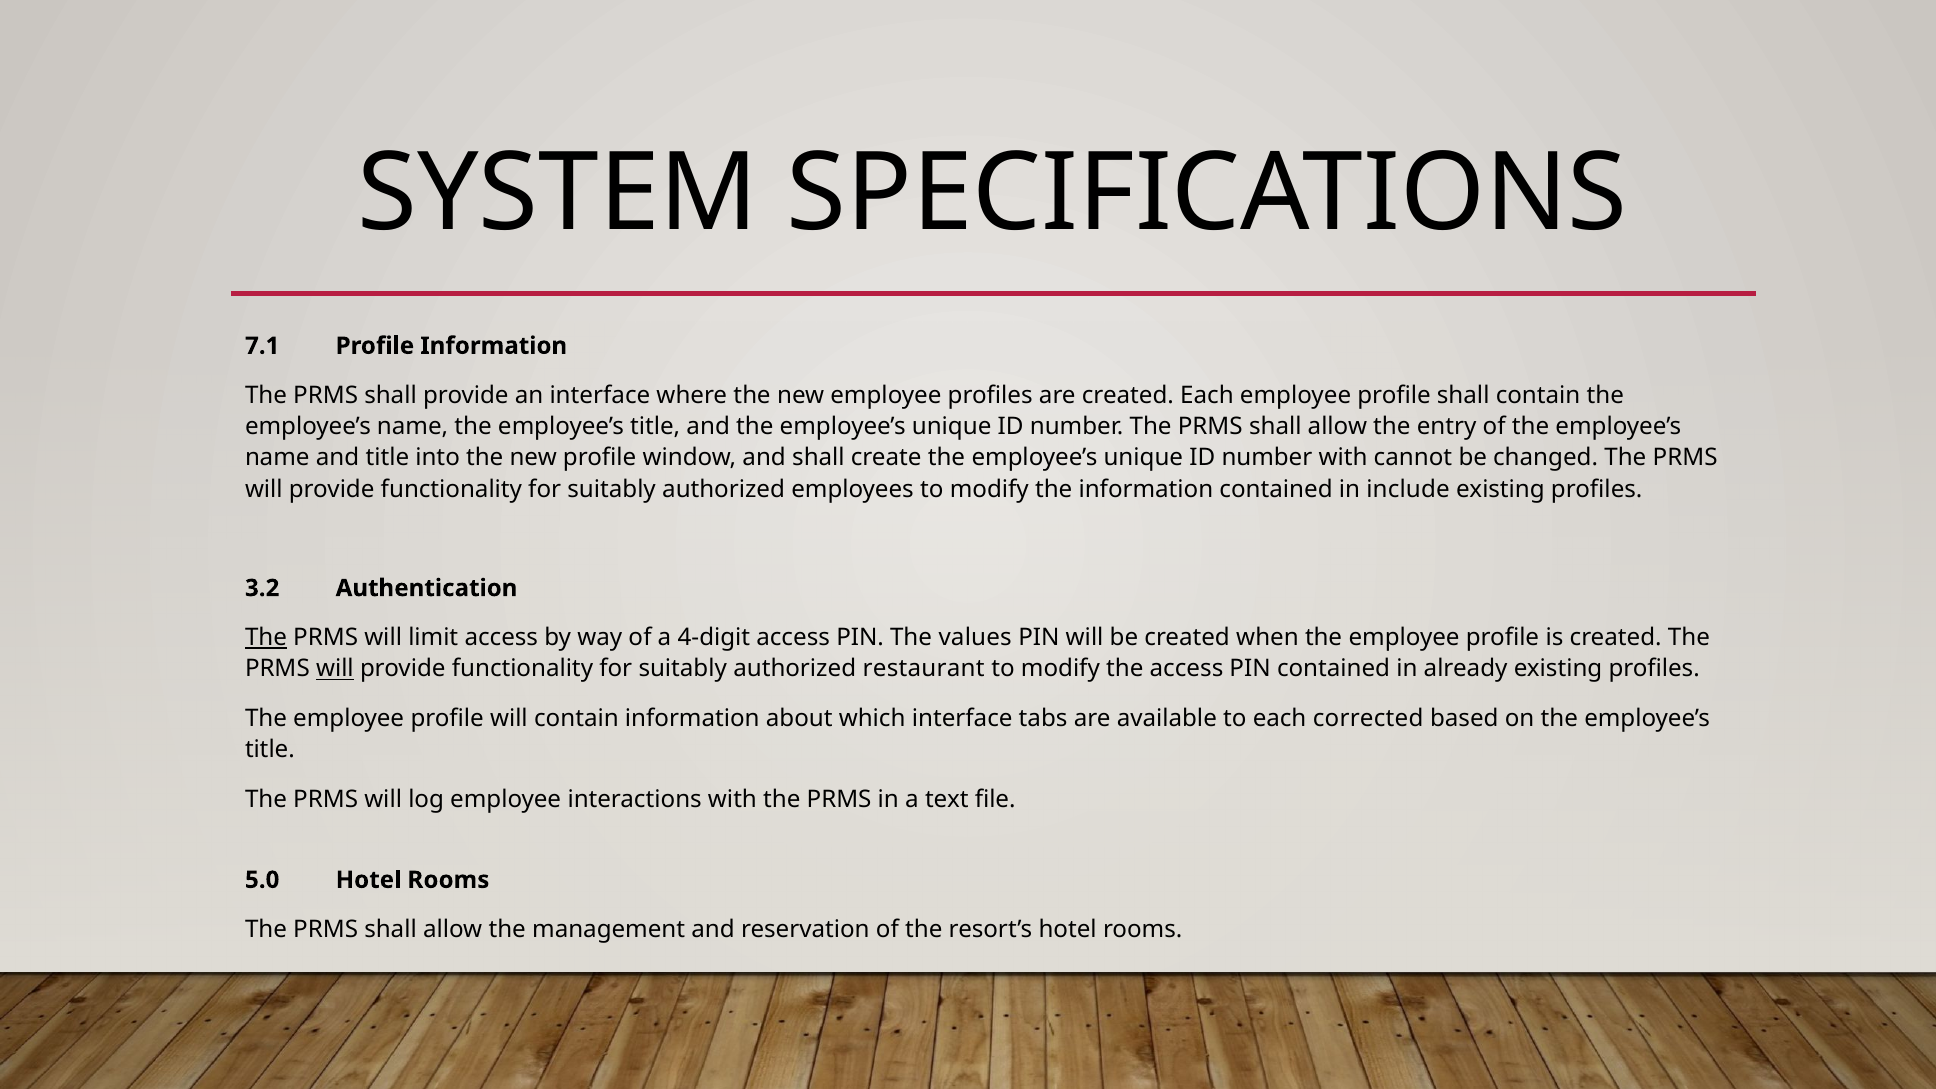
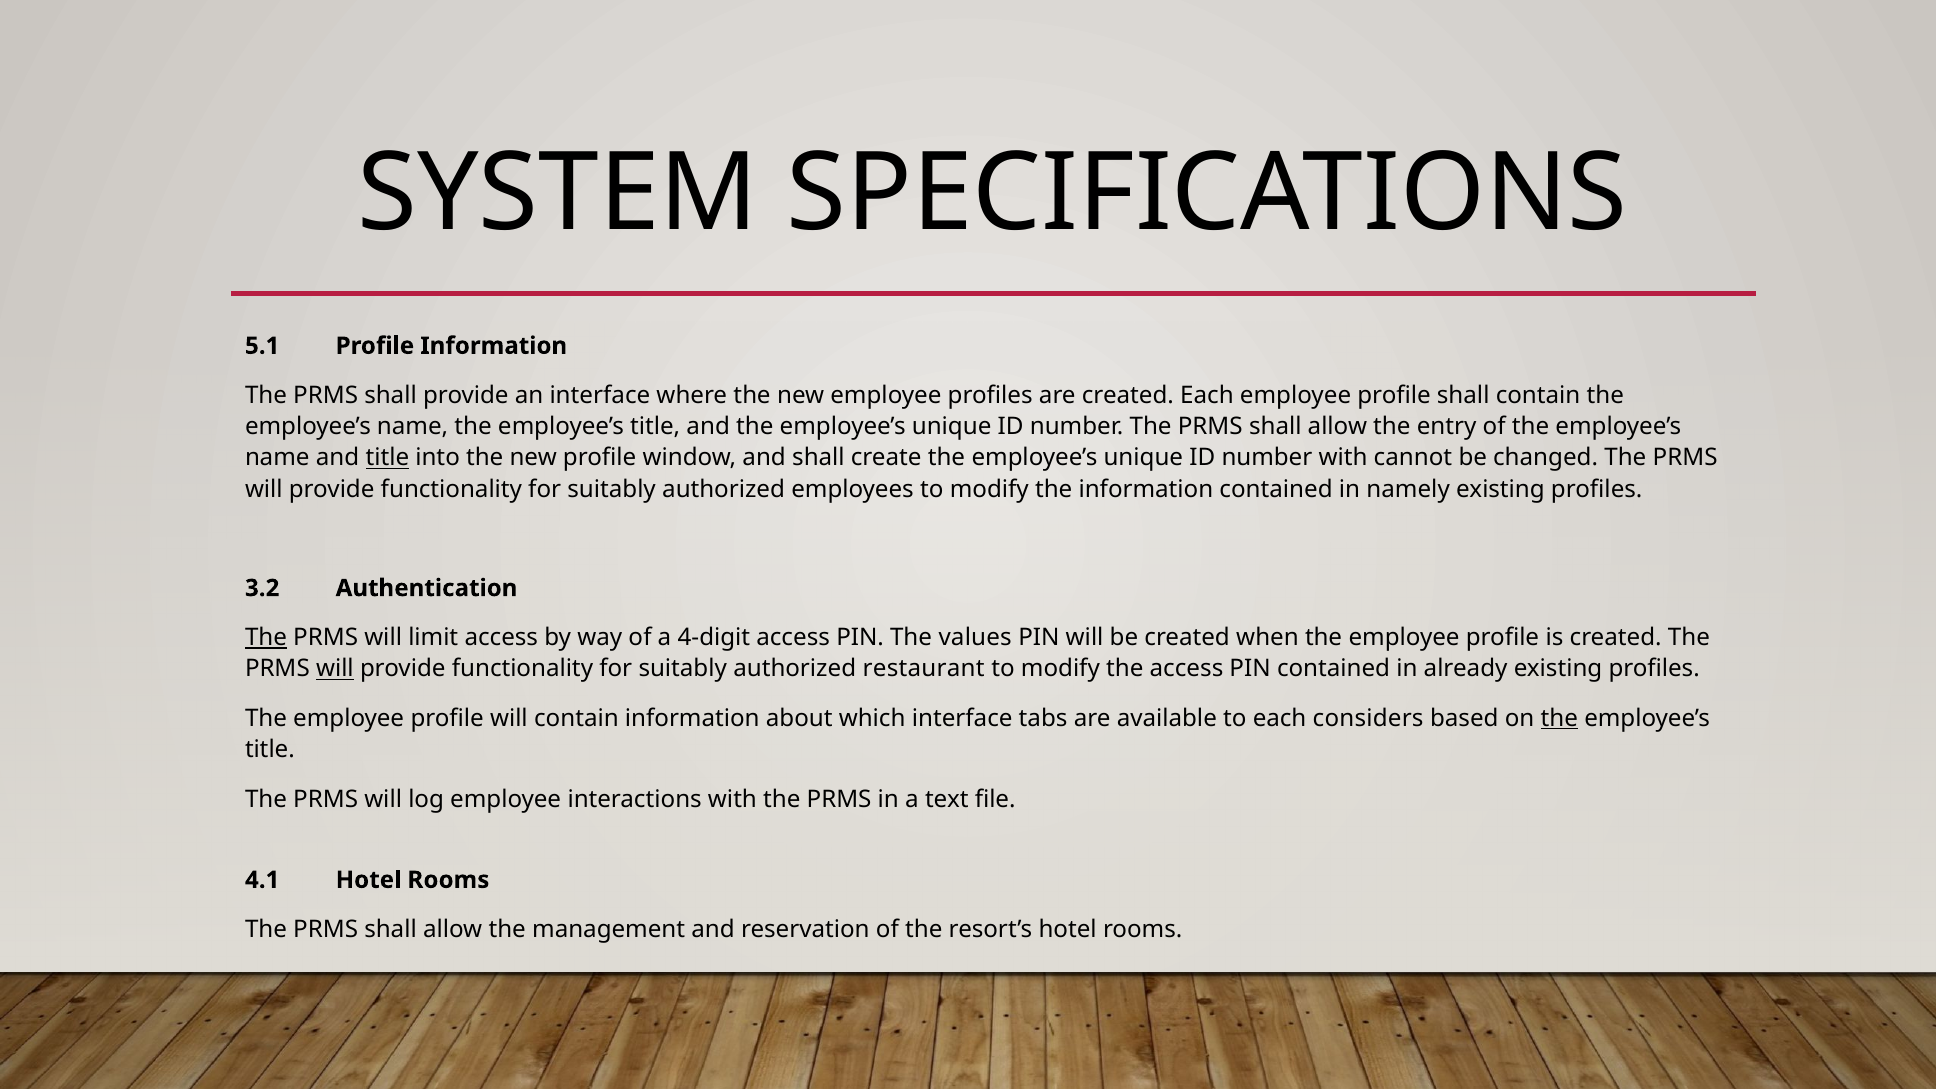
7.1: 7.1 -> 5.1
title at (387, 458) underline: none -> present
include: include -> namely
corrected: corrected -> considers
the at (1559, 718) underline: none -> present
5.0: 5.0 -> 4.1
